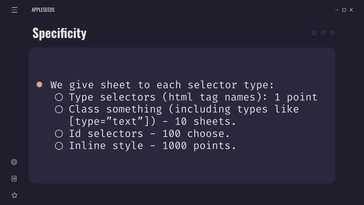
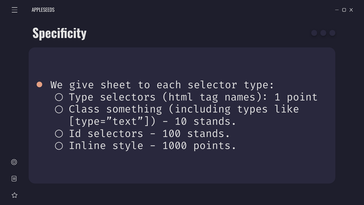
10 sheets: sheets -> stands
100 choose: choose -> stands
